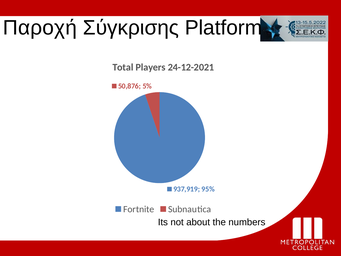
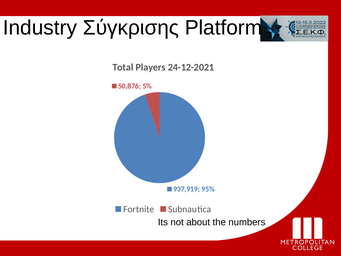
Παροχή: Παροχή -> Industry
